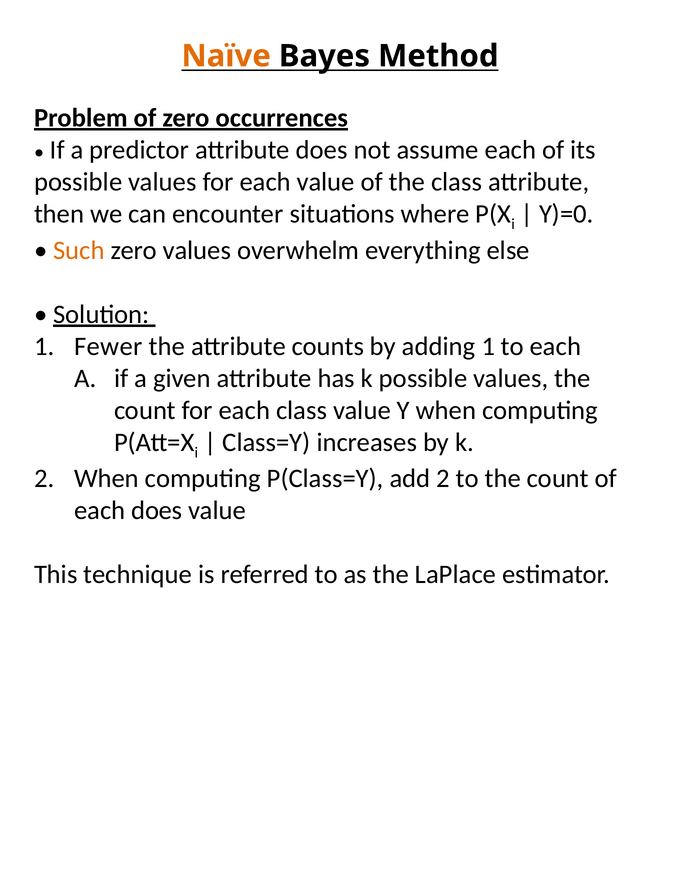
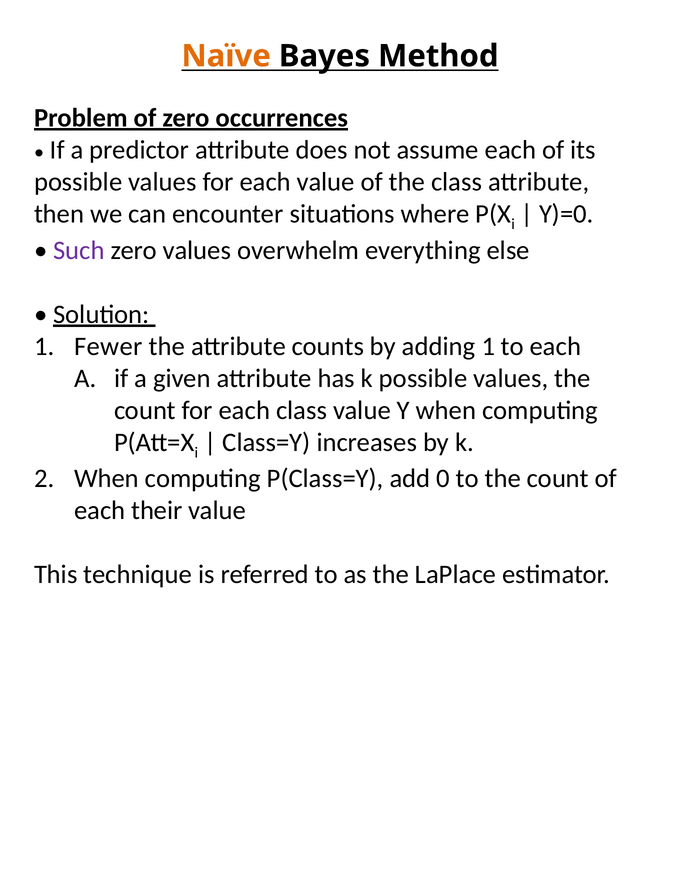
Such colour: orange -> purple
add 2: 2 -> 0
each does: does -> their
